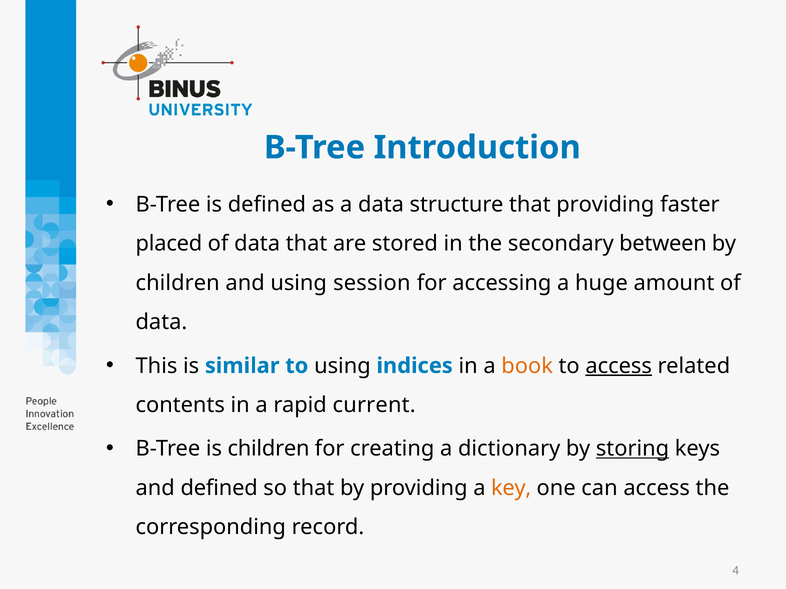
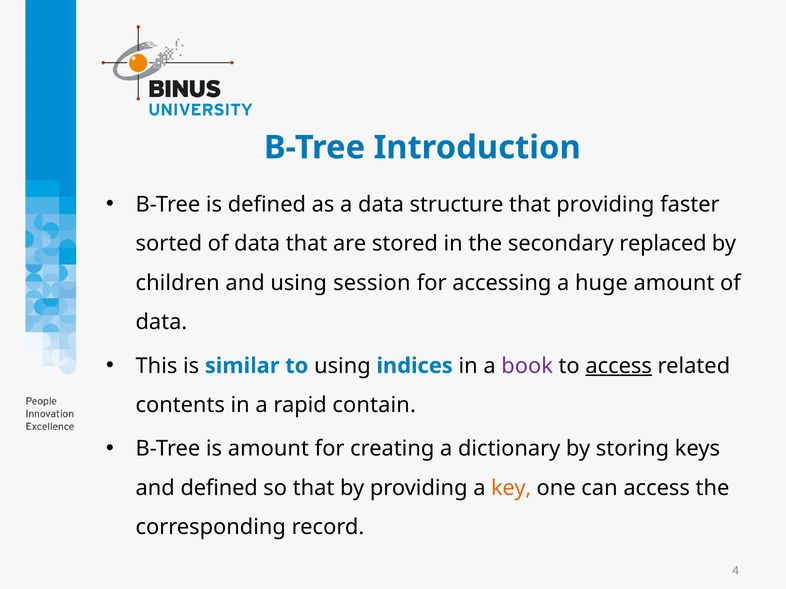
placed: placed -> sorted
between: between -> replaced
book colour: orange -> purple
current: current -> contain
is children: children -> amount
storing underline: present -> none
